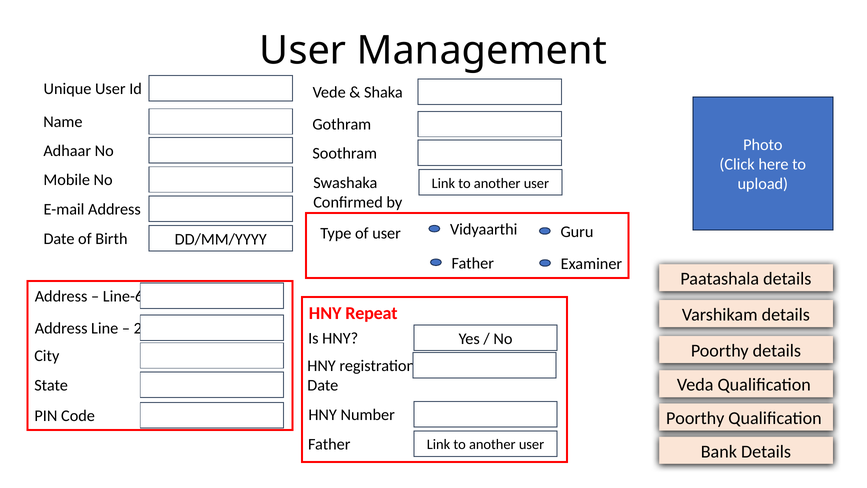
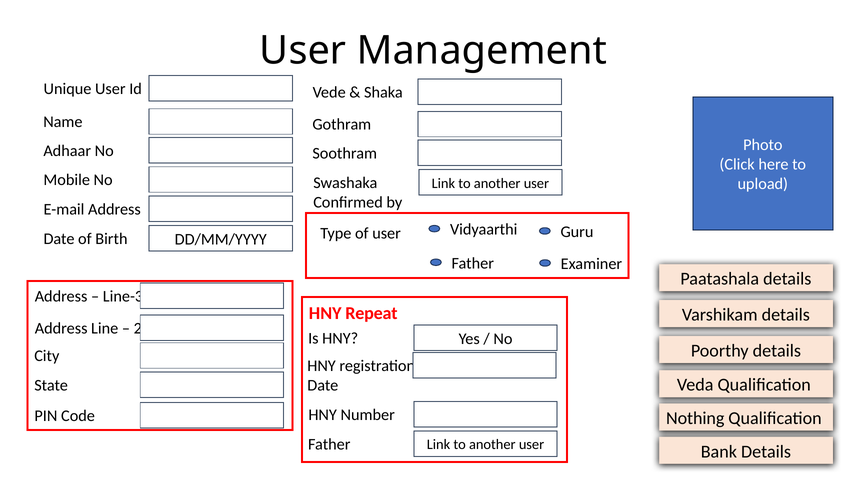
Line-6: Line-6 -> Line-3
Poorthy at (695, 418): Poorthy -> Nothing
